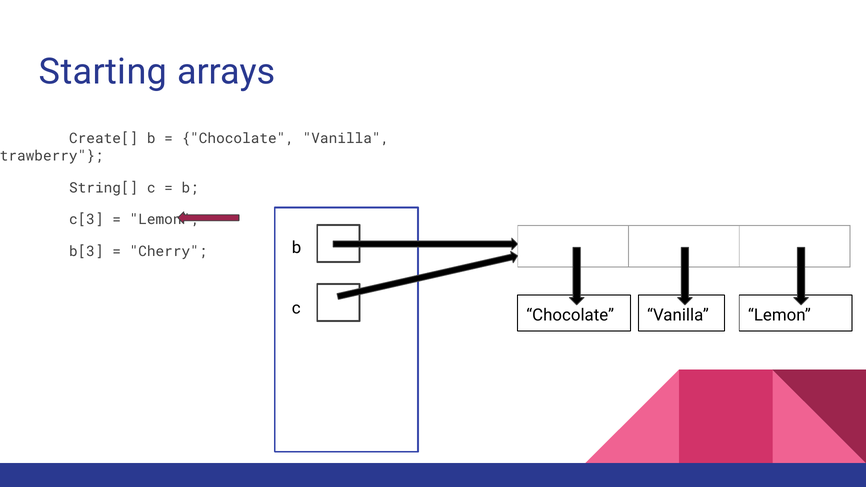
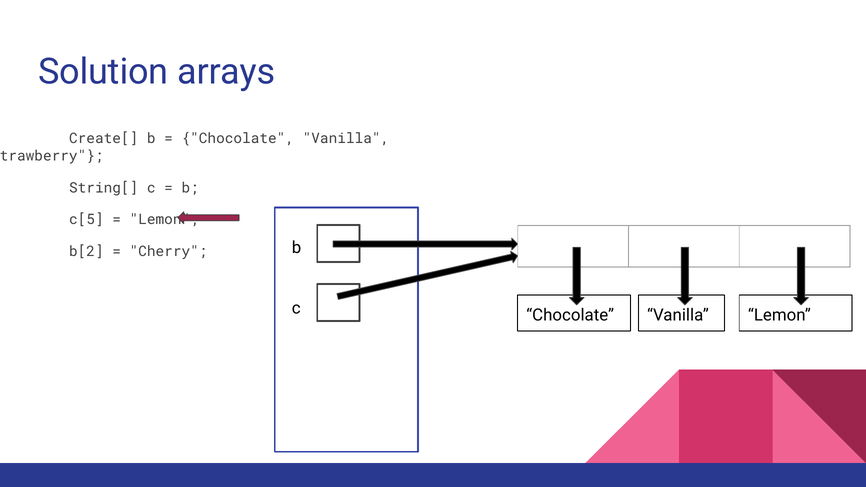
Starting: Starting -> Solution
c[3: c[3 -> c[5
b[3: b[3 -> b[2
